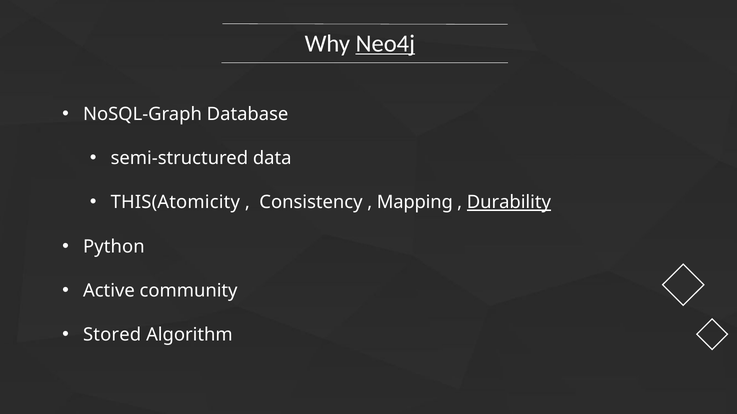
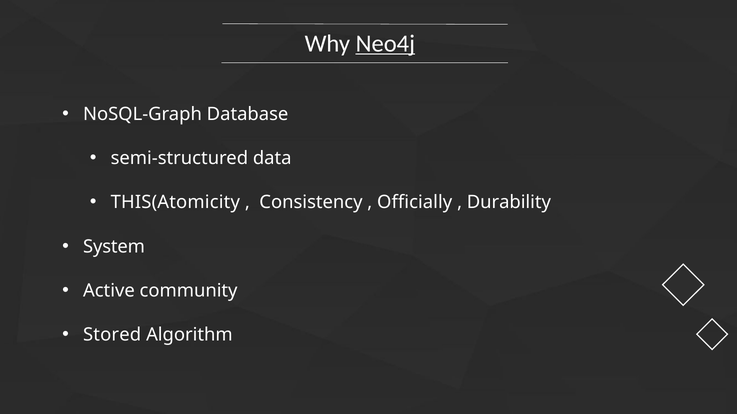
Mapping: Mapping -> Officially
Durability underline: present -> none
Python: Python -> System
